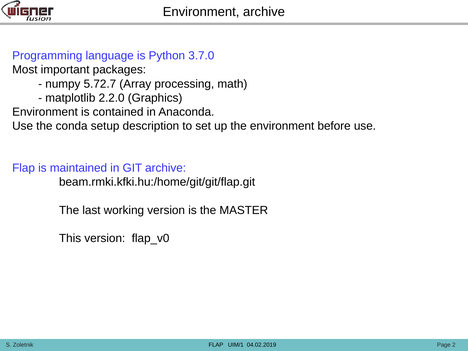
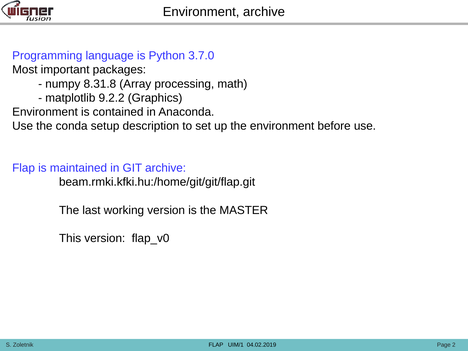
5.72.7: 5.72.7 -> 8.31.8
2.2.0: 2.2.0 -> 9.2.2
